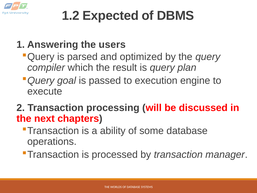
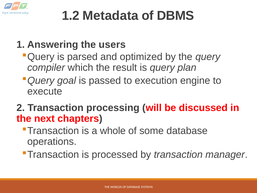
Expected: Expected -> Metadata
ability: ability -> whole
